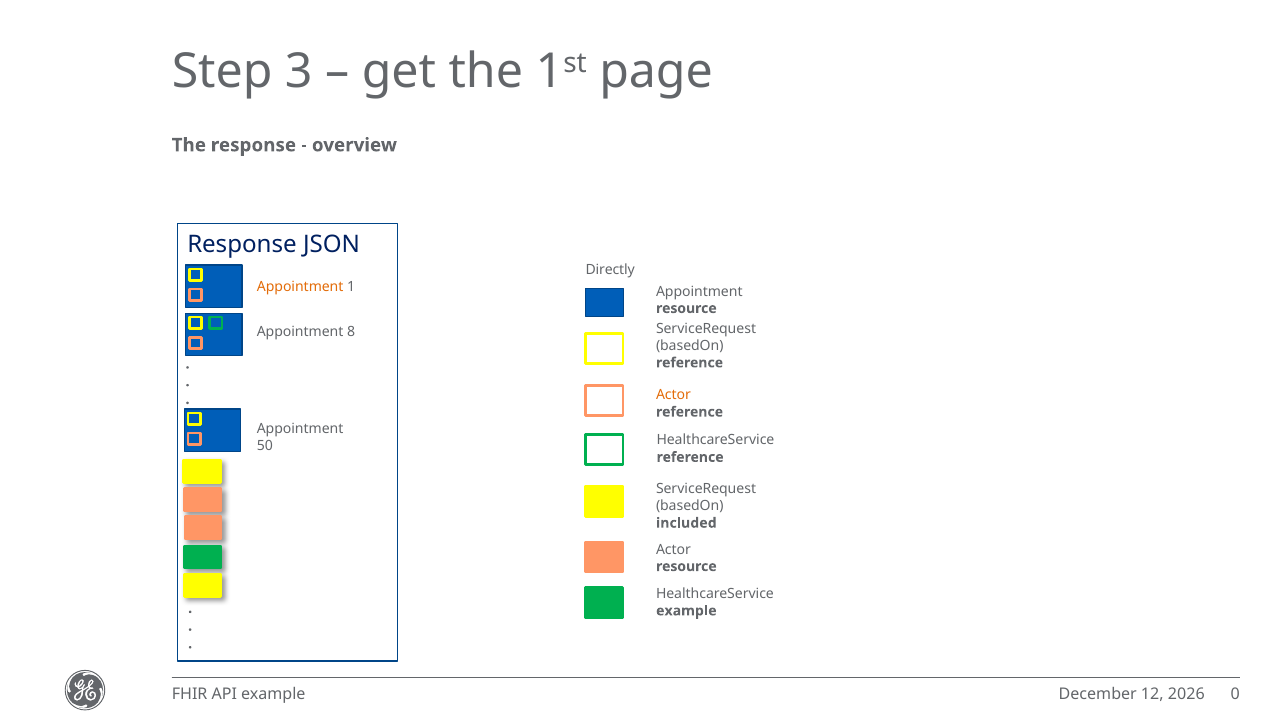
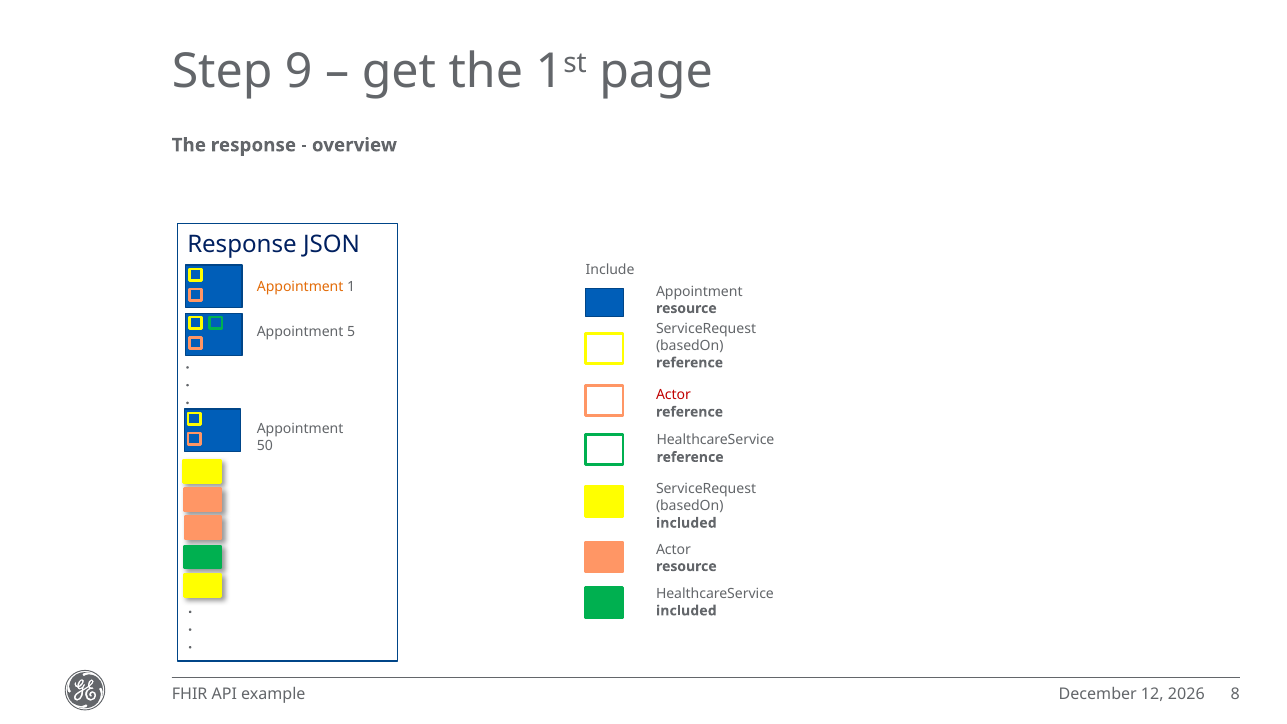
3: 3 -> 9
Directly: Directly -> Include
8: 8 -> 5
Actor at (674, 395) colour: orange -> red
example at (686, 611): example -> included
0: 0 -> 8
